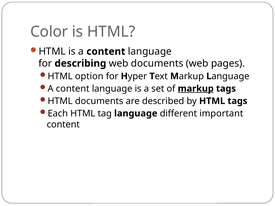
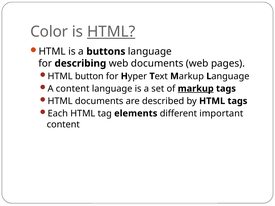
HTML at (111, 32) underline: none -> present
is a content: content -> buttons
option: option -> button
tag language: language -> elements
